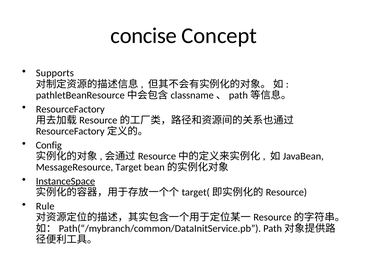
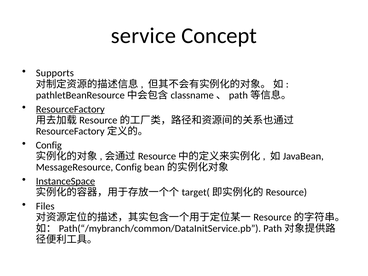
concise: concise -> service
ResourceFactory underline: none -> present
MessageResource Target: Target -> Config
Rule: Rule -> Files
